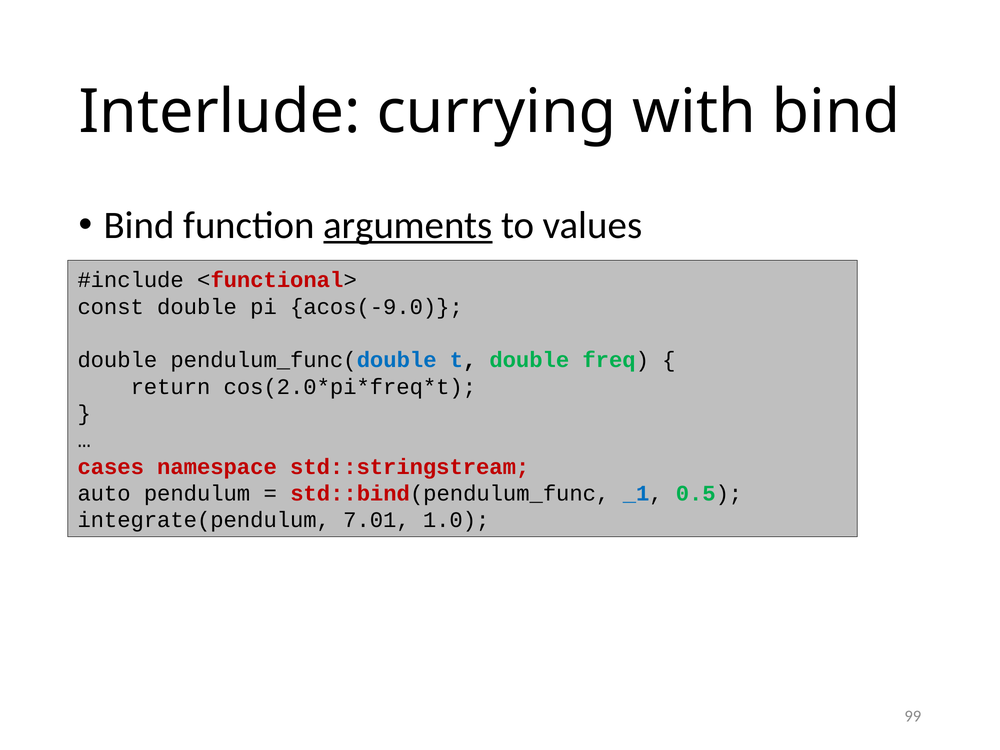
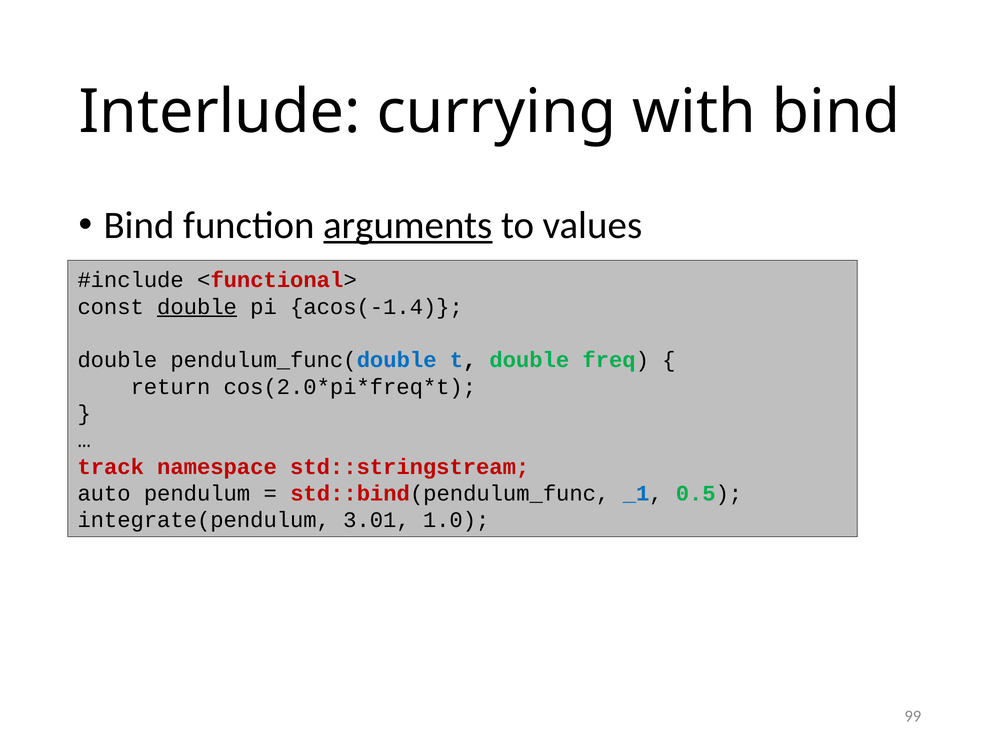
double at (197, 307) underline: none -> present
acos(-9.0: acos(-9.0 -> acos(-1.4
cases: cases -> track
7.01: 7.01 -> 3.01
